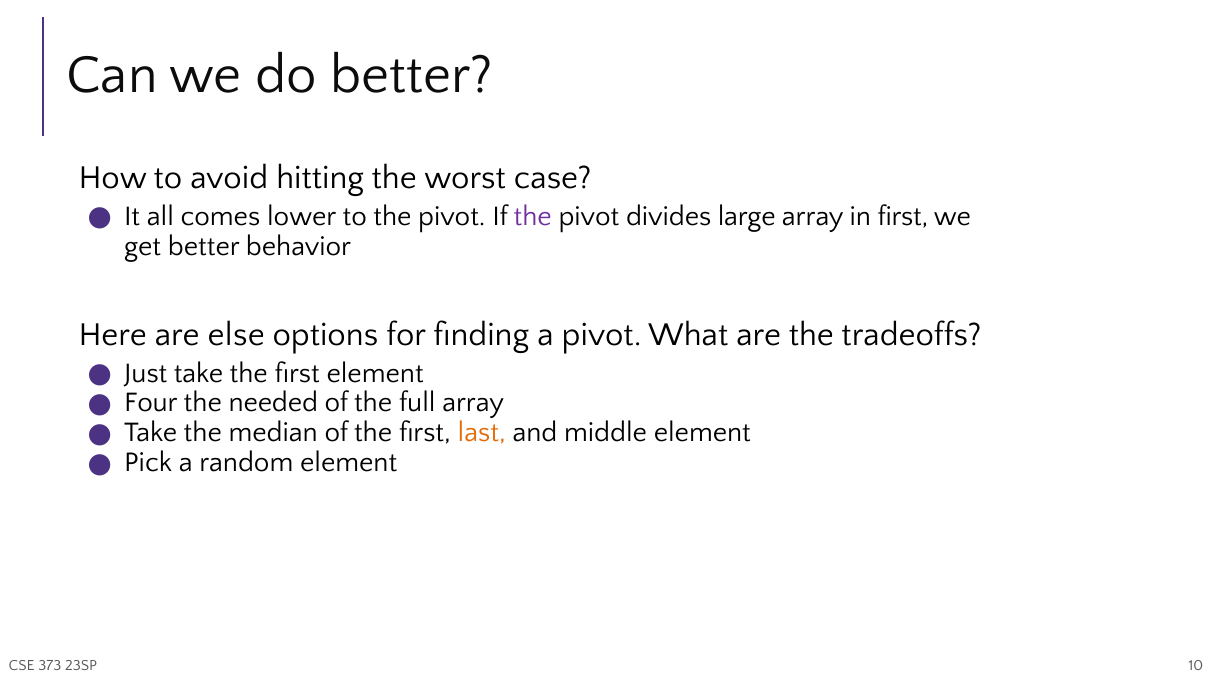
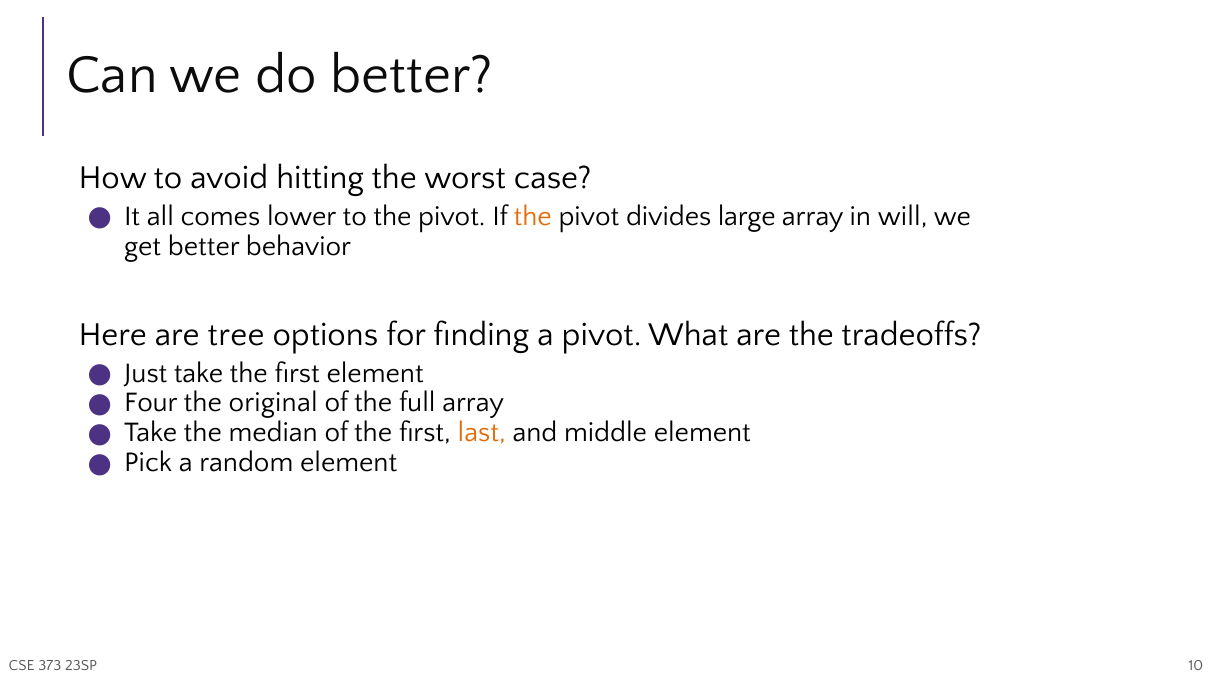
the at (533, 216) colour: purple -> orange
in first: first -> will
else: else -> tree
needed: needed -> original
